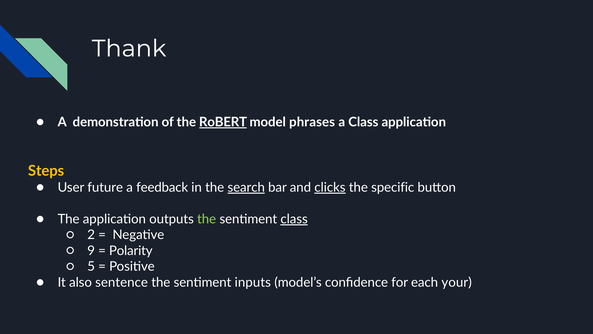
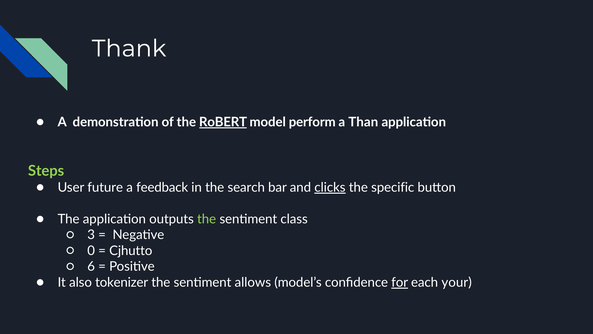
phrases: phrases -> perform
a Class: Class -> Than
Steps colour: yellow -> light green
search underline: present -> none
class at (294, 219) underline: present -> none
2: 2 -> 3
9: 9 -> 0
Polarity: Polarity -> Cjhutto
5: 5 -> 6
sentence: sentence -> tokenizer
inputs: inputs -> allows
for underline: none -> present
